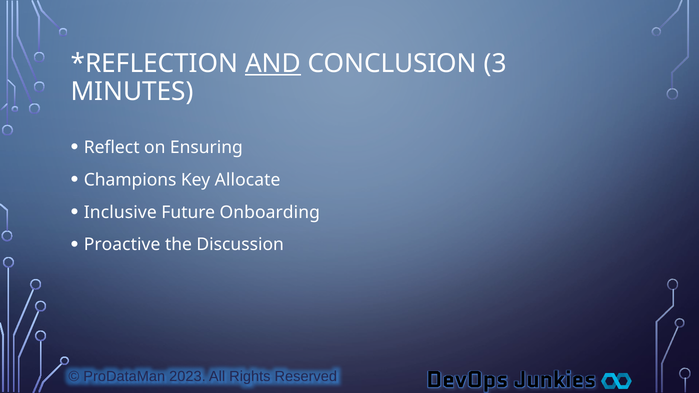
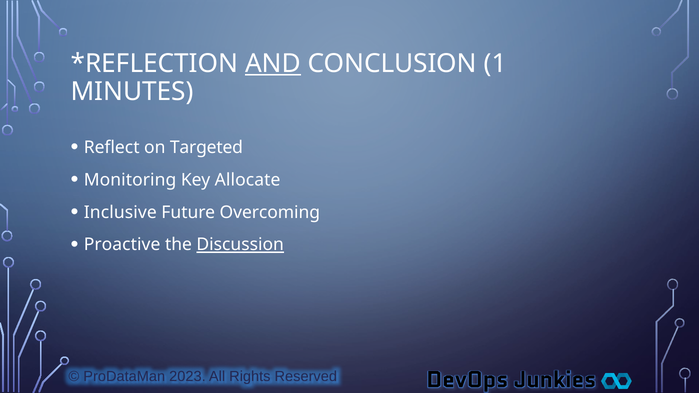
3: 3 -> 1
Ensuring: Ensuring -> Targeted
Champions: Champions -> Monitoring
Onboarding: Onboarding -> Overcoming
Discussion underline: none -> present
